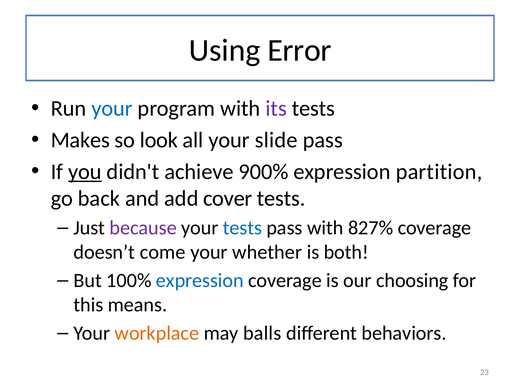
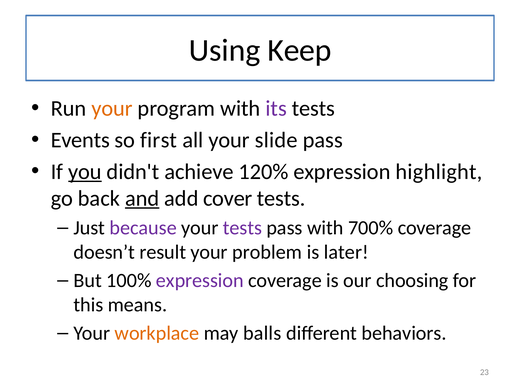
Error: Error -> Keep
your at (112, 109) colour: blue -> orange
Makes: Makes -> Events
look: look -> first
900%: 900% -> 120%
partition: partition -> highlight
and underline: none -> present
tests at (242, 228) colour: blue -> purple
827%: 827% -> 700%
come: come -> result
whether: whether -> problem
both: both -> later
expression at (200, 281) colour: blue -> purple
